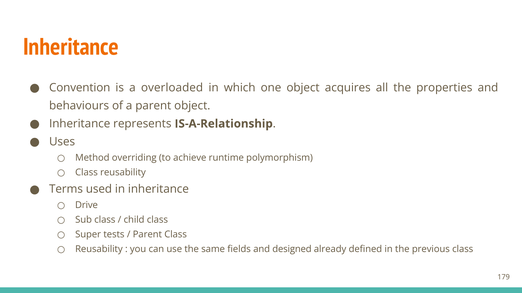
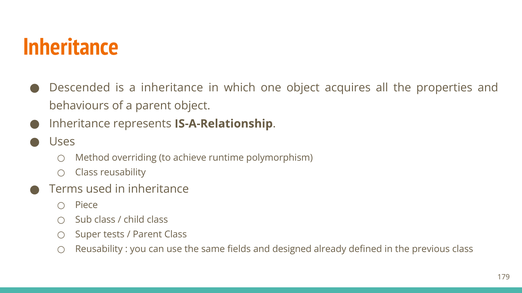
Convention: Convention -> Descended
a overloaded: overloaded -> inheritance
Drive: Drive -> Piece
